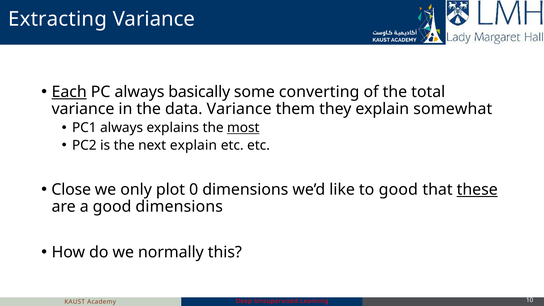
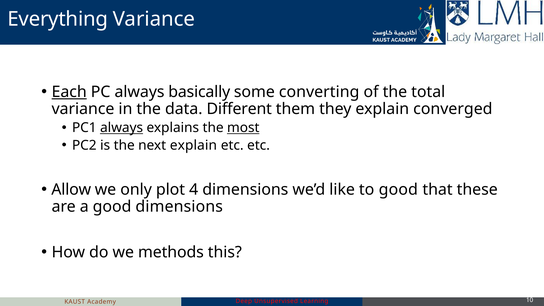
Extracting: Extracting -> Everything
data Variance: Variance -> Different
somewhat: somewhat -> converged
always at (122, 128) underline: none -> present
Close: Close -> Allow
0: 0 -> 4
these underline: present -> none
normally: normally -> methods
